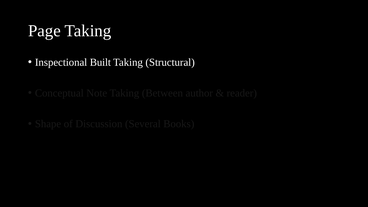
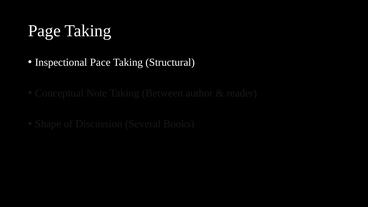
Built: Built -> Pace
